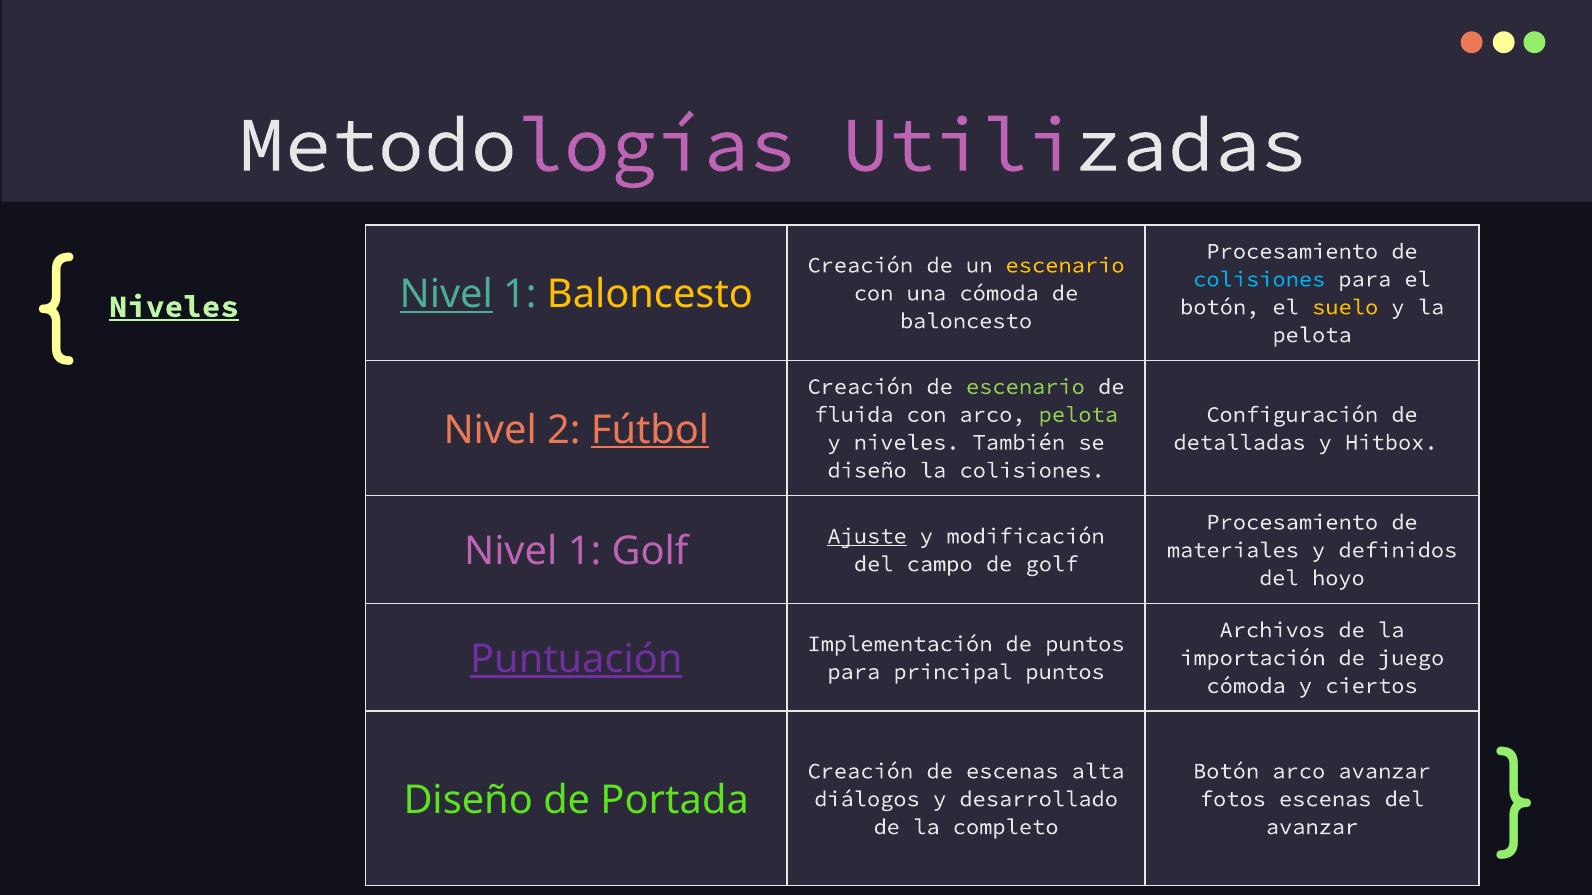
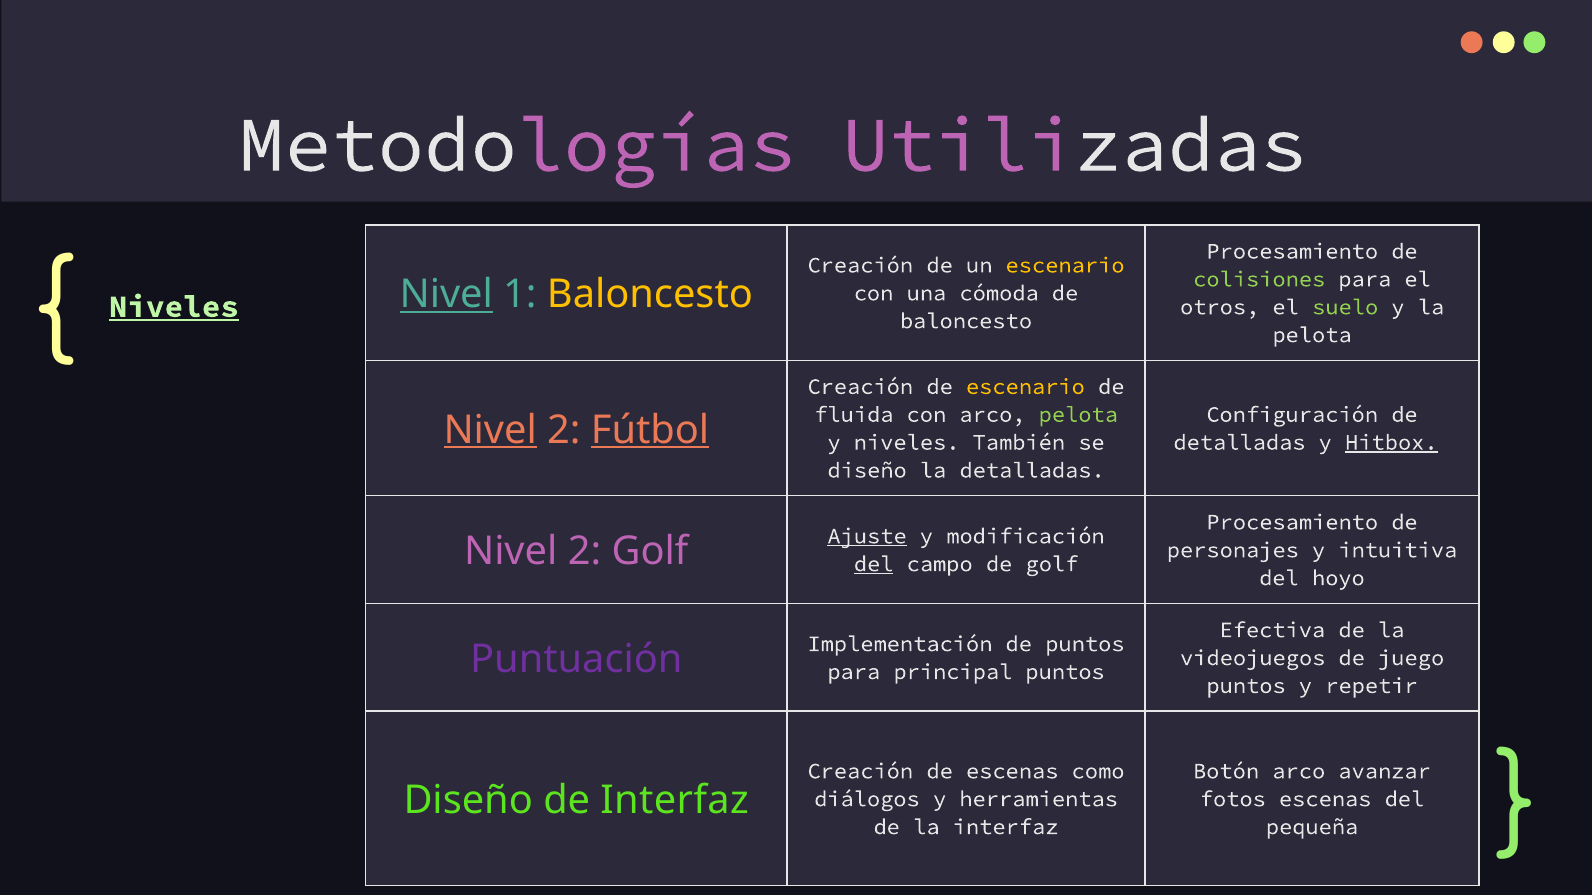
colisiones at (1259, 279) colour: light blue -> light green
botón at (1220, 307): botón -> otros
suelo colour: yellow -> light green
escenario at (1025, 387) colour: light green -> yellow
Nivel at (490, 430) underline: none -> present
Hitbox underline: none -> present
la colisiones: colisiones -> detalladas
1 at (585, 552): 1 -> 2
materiales: materiales -> personajes
definidos: definidos -> intuitiva
del at (874, 564) underline: none -> present
Archivos: Archivos -> Efectiva
Puntuación underline: present -> none
importación: importación -> videojuegos
cómoda at (1246, 686): cómoda -> puntos
ciertos: ciertos -> repetir
alta: alta -> como
de Portada: Portada -> Interfaz
desarrollado: desarrollado -> herramientas
la completo: completo -> interfaz
avanzar at (1312, 827): avanzar -> pequeña
